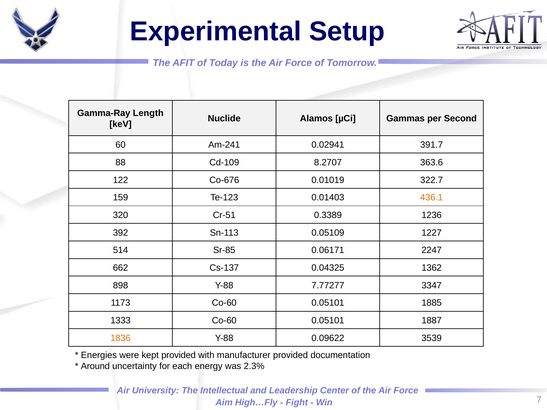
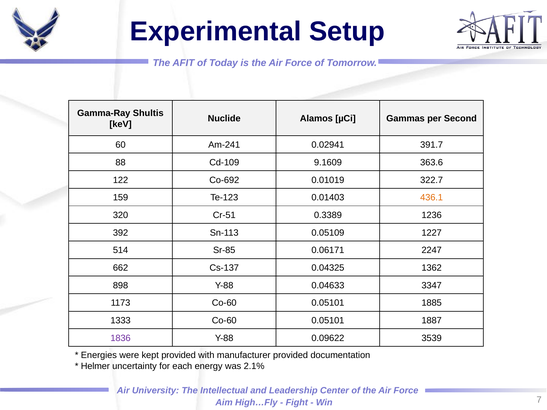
Length: Length -> Shultis
8.2707: 8.2707 -> 9.1609
Co-676: Co-676 -> Co-692
7.77277: 7.77277 -> 0.04633
1836 colour: orange -> purple
Around: Around -> Helmer
2.3%: 2.3% -> 2.1%
